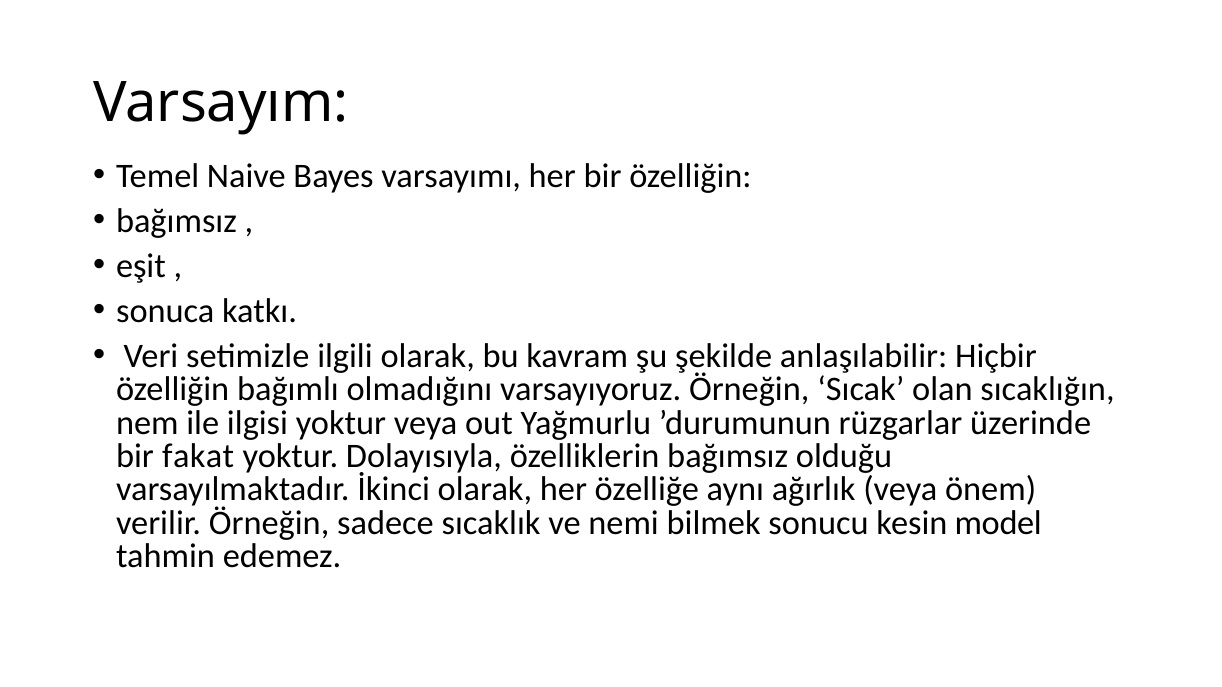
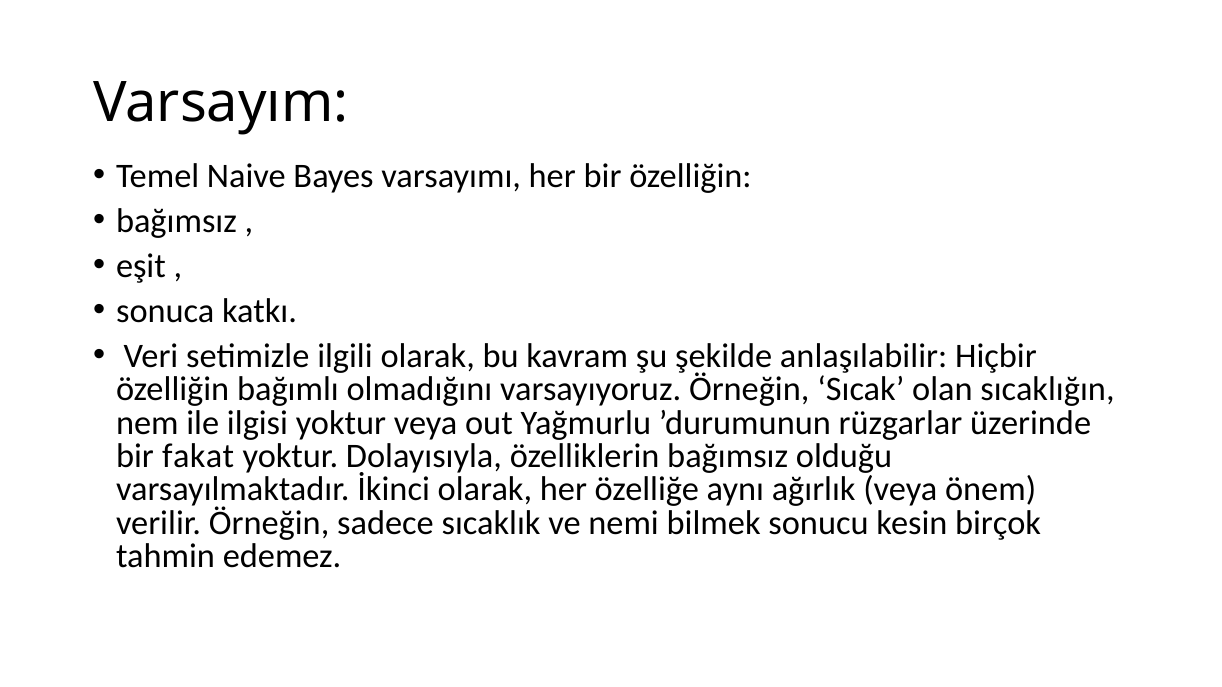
model: model -> birçok
